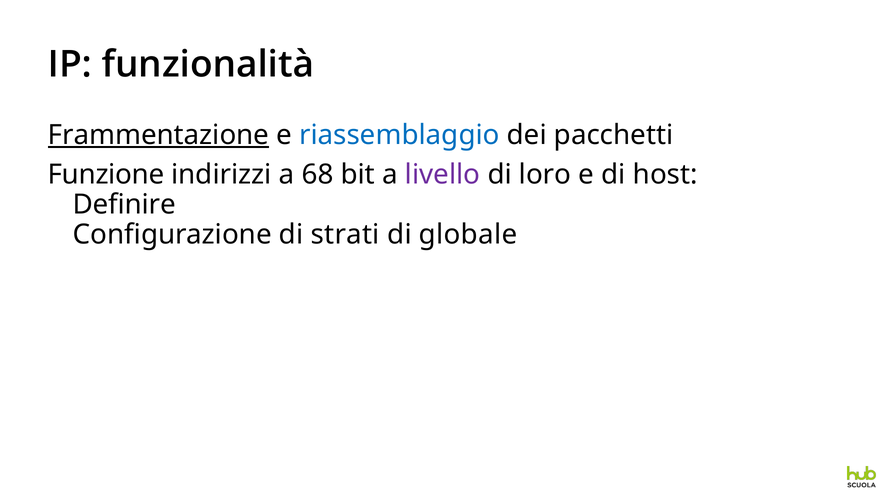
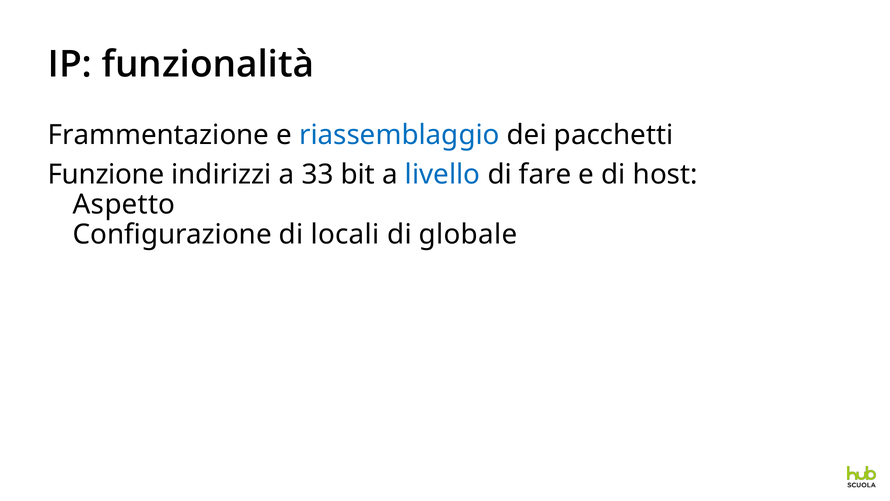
Frammentazione underline: present -> none
68: 68 -> 33
livello colour: purple -> blue
loro: loro -> fare
Definire: Definire -> Aspetto
strati: strati -> locali
